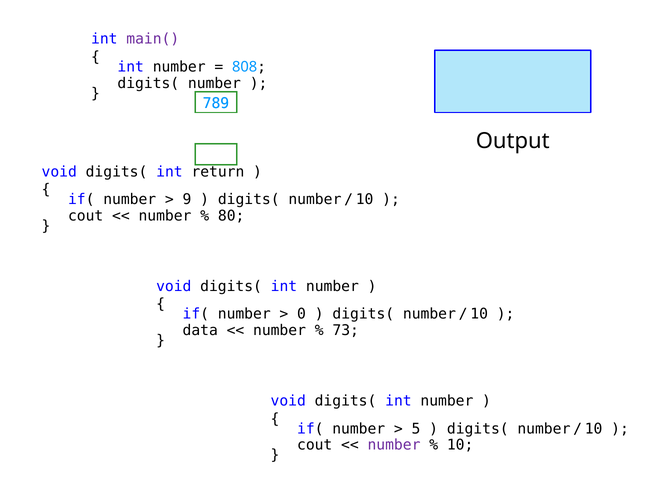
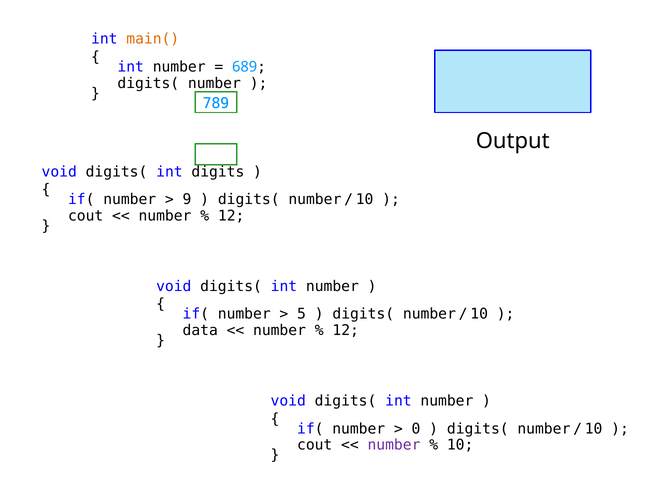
main( colour: purple -> orange
808: 808 -> 689
return: return -> digits
80 at (231, 216): 80 -> 12
0: 0 -> 5
73 at (346, 330): 73 -> 12
5: 5 -> 0
